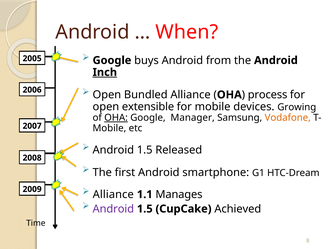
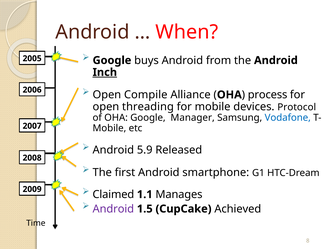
Bundled: Bundled -> Compile
extensible: extensible -> threading
Growing: Growing -> Protocol
OHA at (116, 118) underline: present -> none
Vodafone colour: orange -> blue
1.5 at (145, 150): 1.5 -> 5.9
Alliance at (113, 194): Alliance -> Claimed
